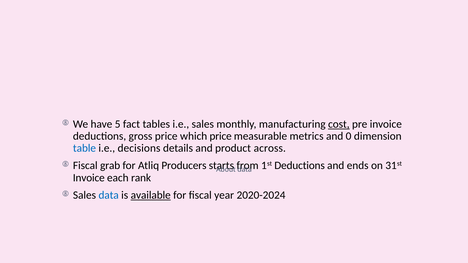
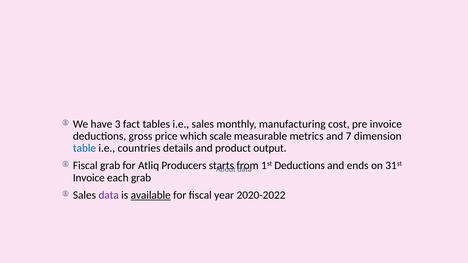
5: 5 -> 3
cost underline: present -> none
which price: price -> scale
0: 0 -> 7
decisions: decisions -> countries
across: across -> output
each rank: rank -> grab
data at (109, 195) colour: blue -> purple
2020-2024: 2020-2024 -> 2020-2022
